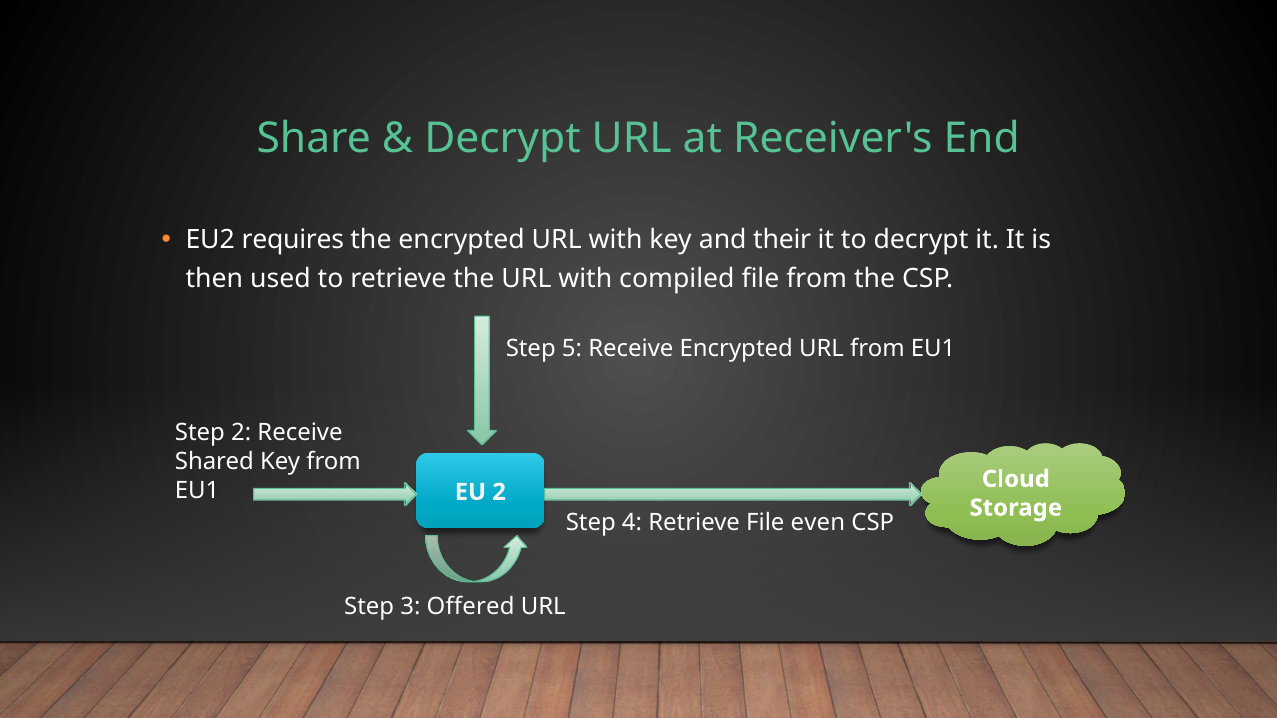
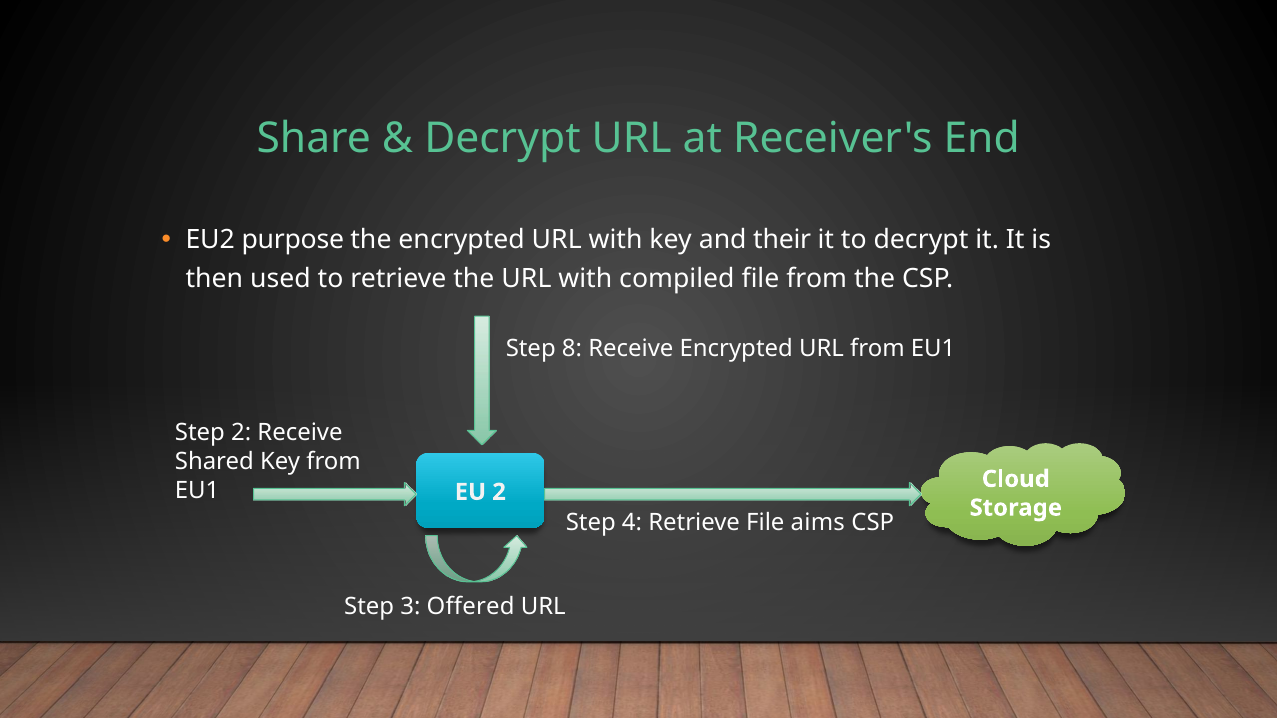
requires: requires -> purpose
5: 5 -> 8
even: even -> aims
